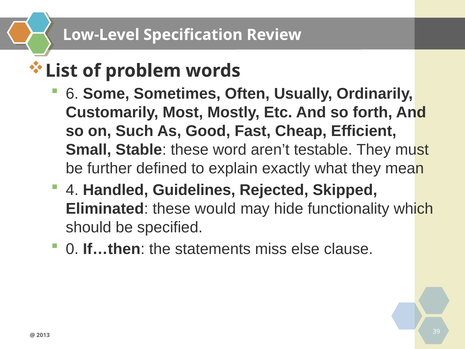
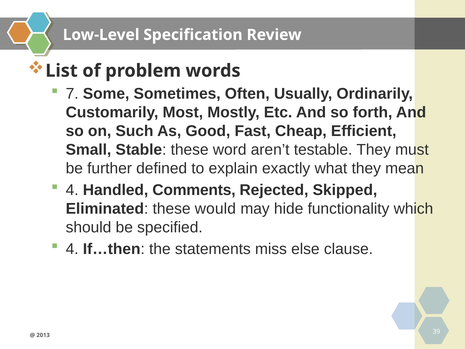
6: 6 -> 7
Guidelines: Guidelines -> Comments
0 at (72, 249): 0 -> 4
